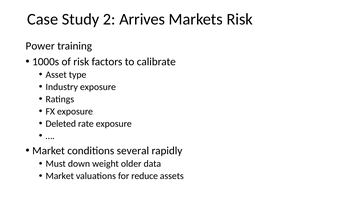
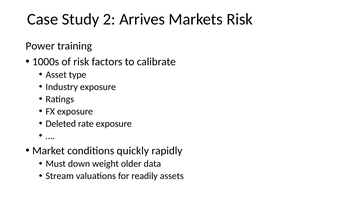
several: several -> quickly
Market at (60, 176): Market -> Stream
reduce: reduce -> readily
